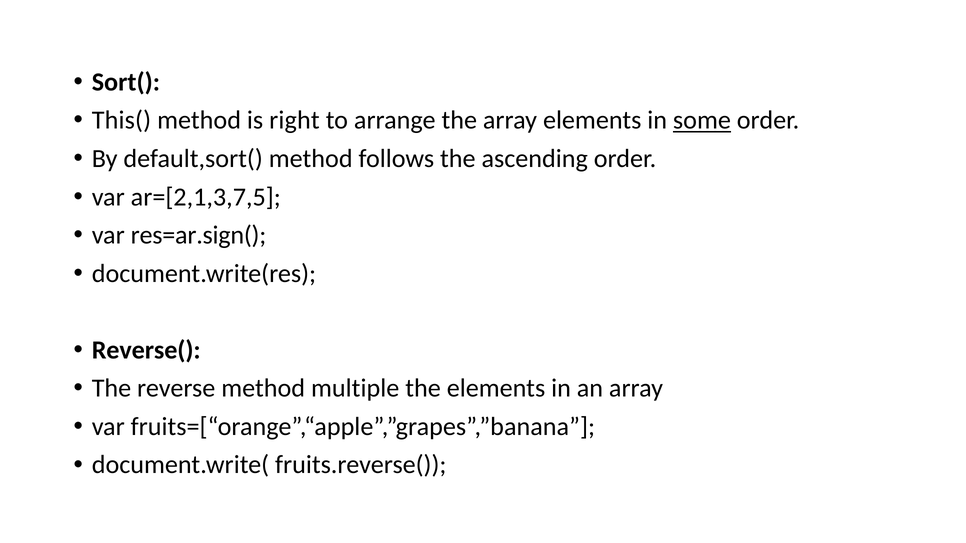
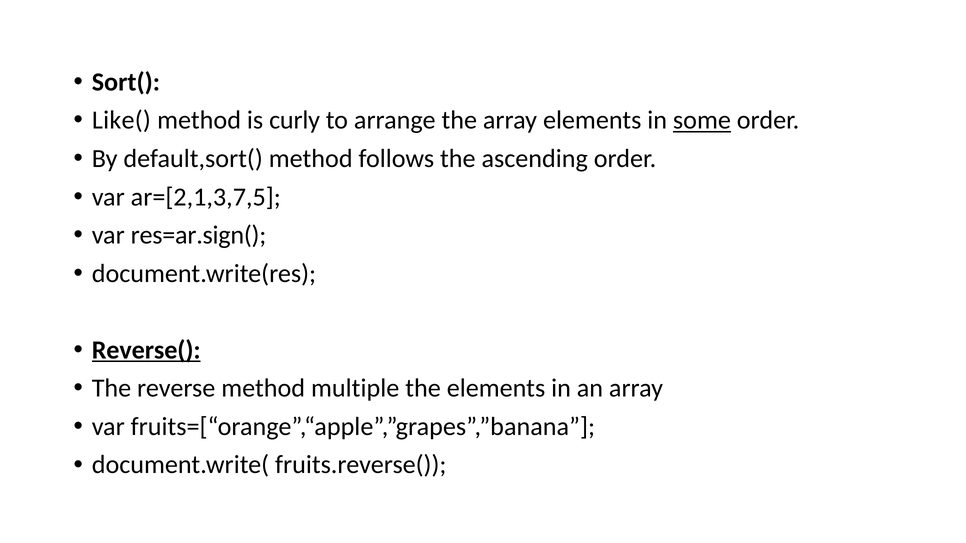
This(: This( -> Like(
right: right -> curly
Reverse( underline: none -> present
